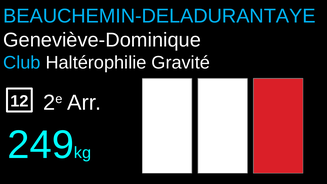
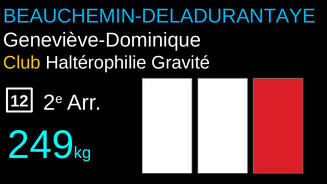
Club colour: light blue -> yellow
